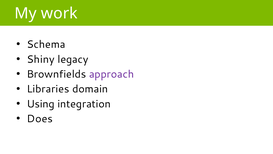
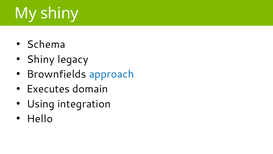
My work: work -> shiny
approach colour: purple -> blue
Libraries: Libraries -> Executes
Does: Does -> Hello
